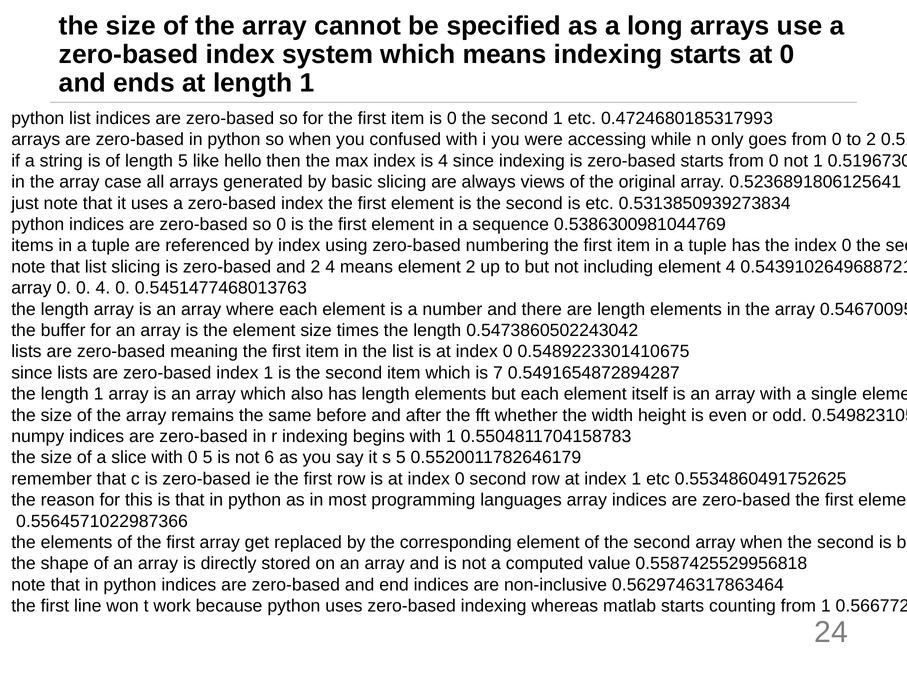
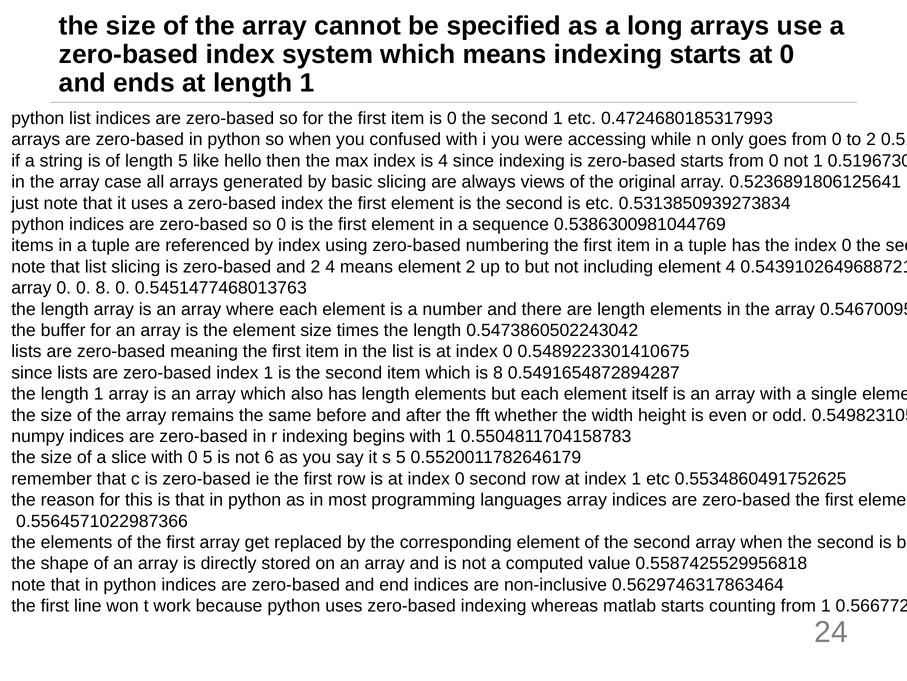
0 4: 4 -> 8
is 7: 7 -> 8
